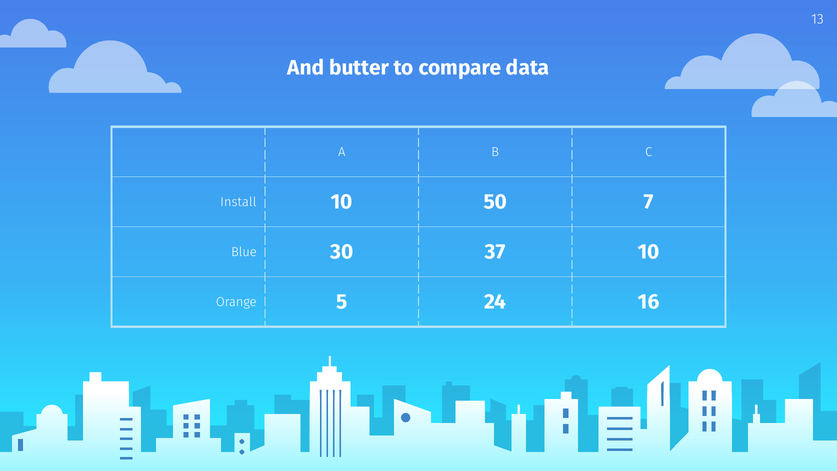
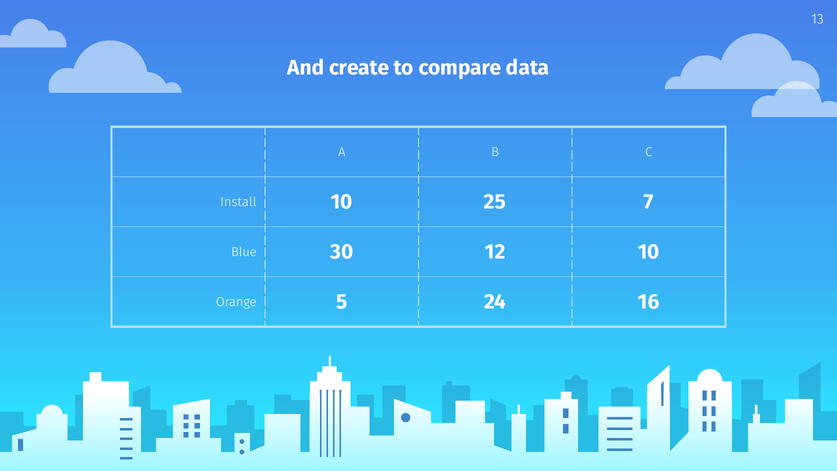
butter: butter -> create
50: 50 -> 25
37: 37 -> 12
